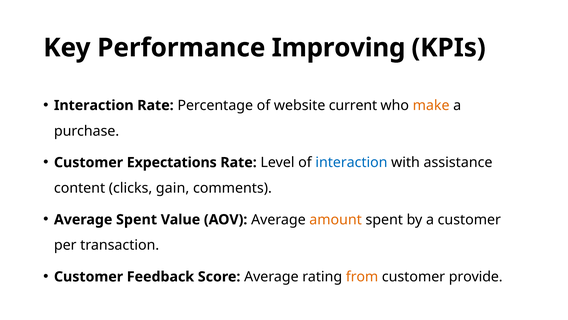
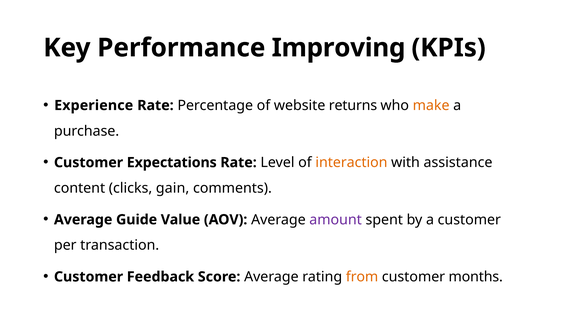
Interaction at (94, 105): Interaction -> Experience
current: current -> returns
interaction at (351, 162) colour: blue -> orange
Average Spent: Spent -> Guide
amount colour: orange -> purple
provide: provide -> months
